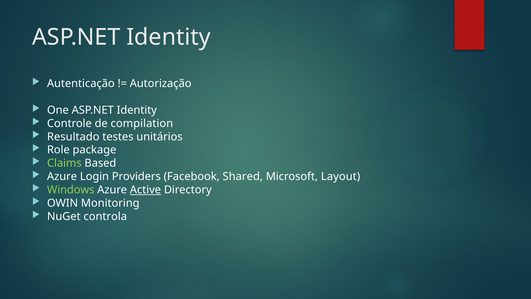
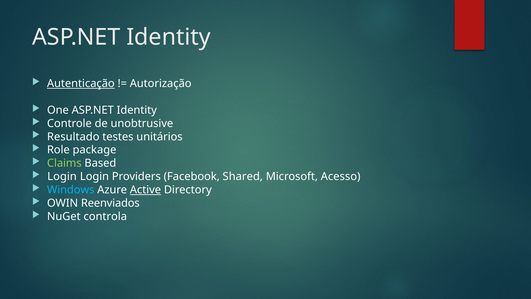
Autenticação underline: none -> present
compilation: compilation -> unobtrusive
Azure at (62, 176): Azure -> Login
Layout: Layout -> Acesso
Windows colour: light green -> light blue
Monitoring: Monitoring -> Reenviados
